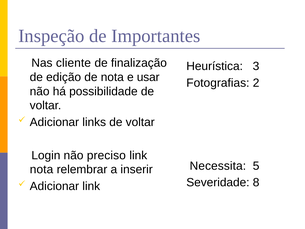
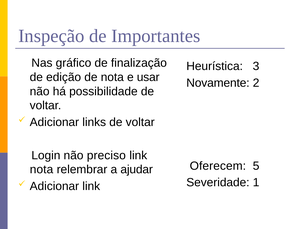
cliente: cliente -> gráfico
Fotografias: Fotografias -> Novamente
Necessita: Necessita -> Oferecem
inserir: inserir -> ajudar
8: 8 -> 1
